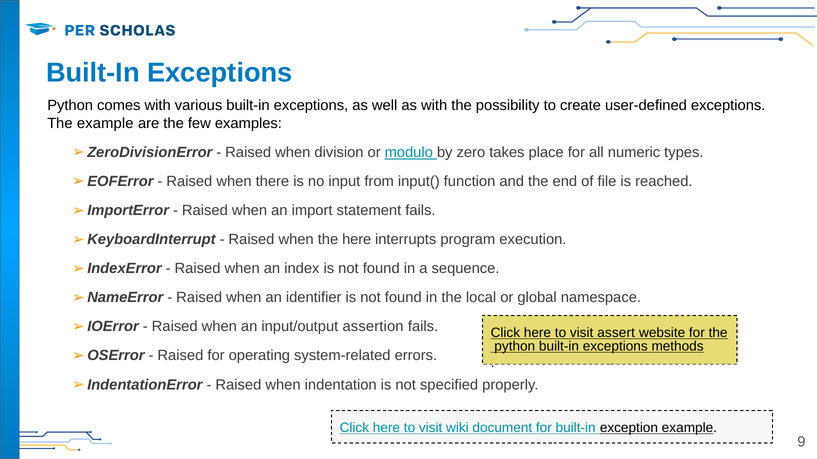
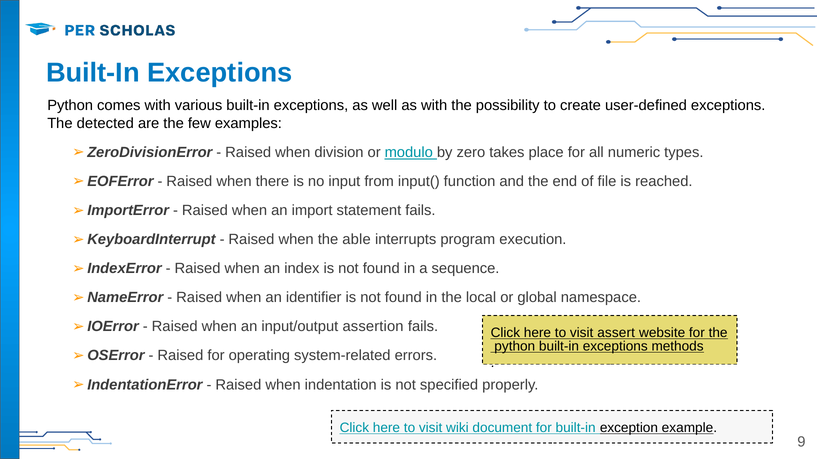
The example: example -> detected
the here: here -> able
